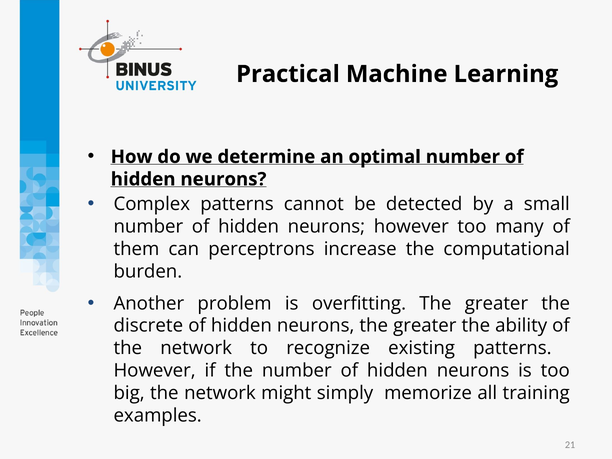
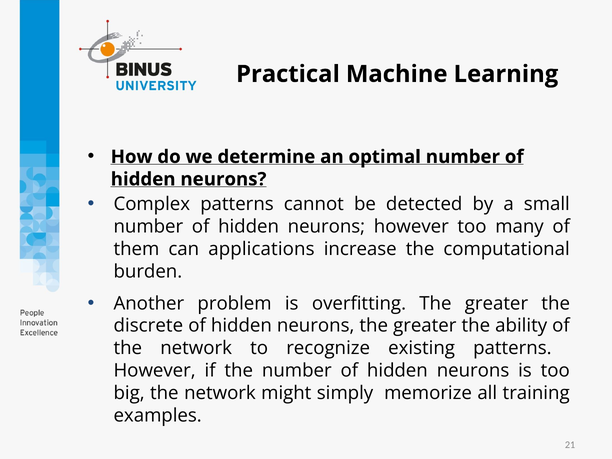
perceptrons: perceptrons -> applications
